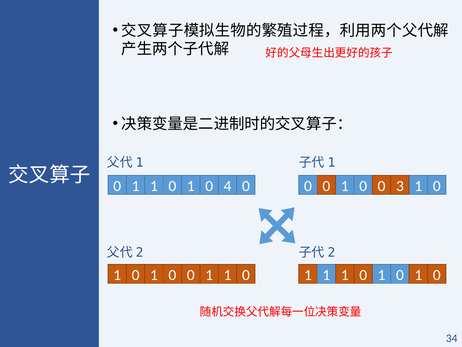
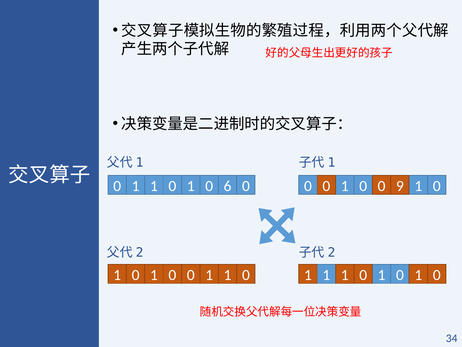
4: 4 -> 6
3: 3 -> 9
